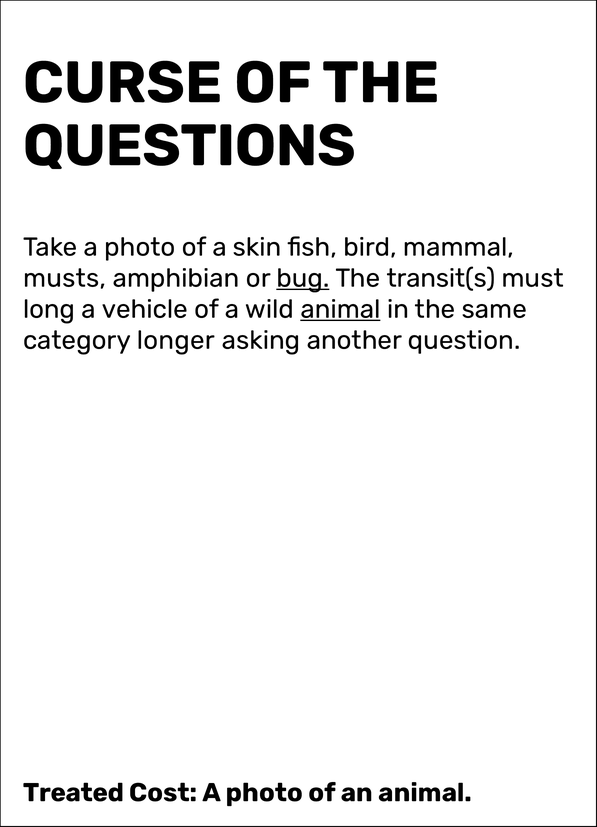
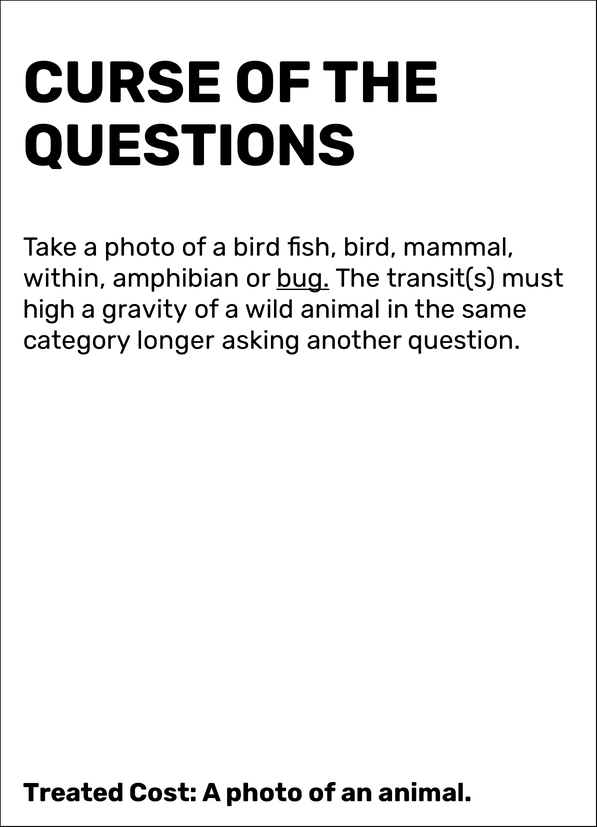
a skin: skin -> bird
musts: musts -> within
long: long -> high
vehicle: vehicle -> gravity
animal at (340, 309) underline: present -> none
